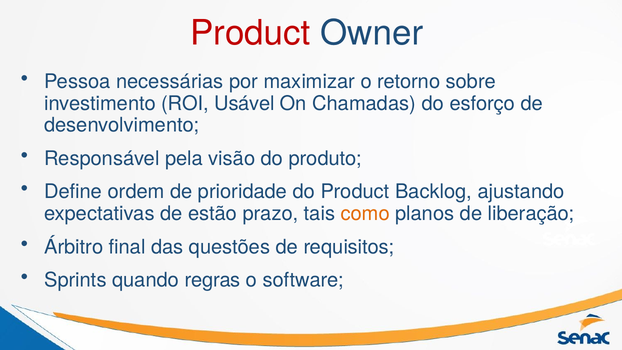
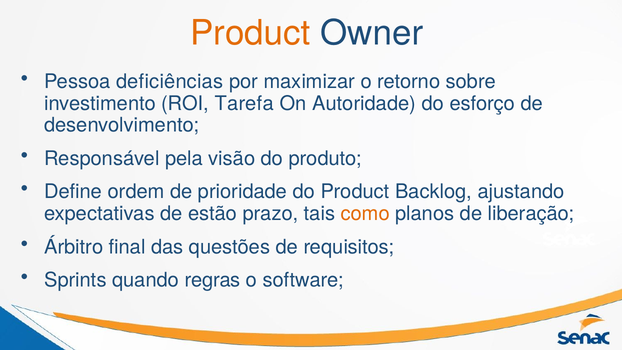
Product at (250, 33) colour: red -> orange
necessárias: necessárias -> deficiências
Usável: Usável -> Tarefa
Chamadas: Chamadas -> Autoridade
